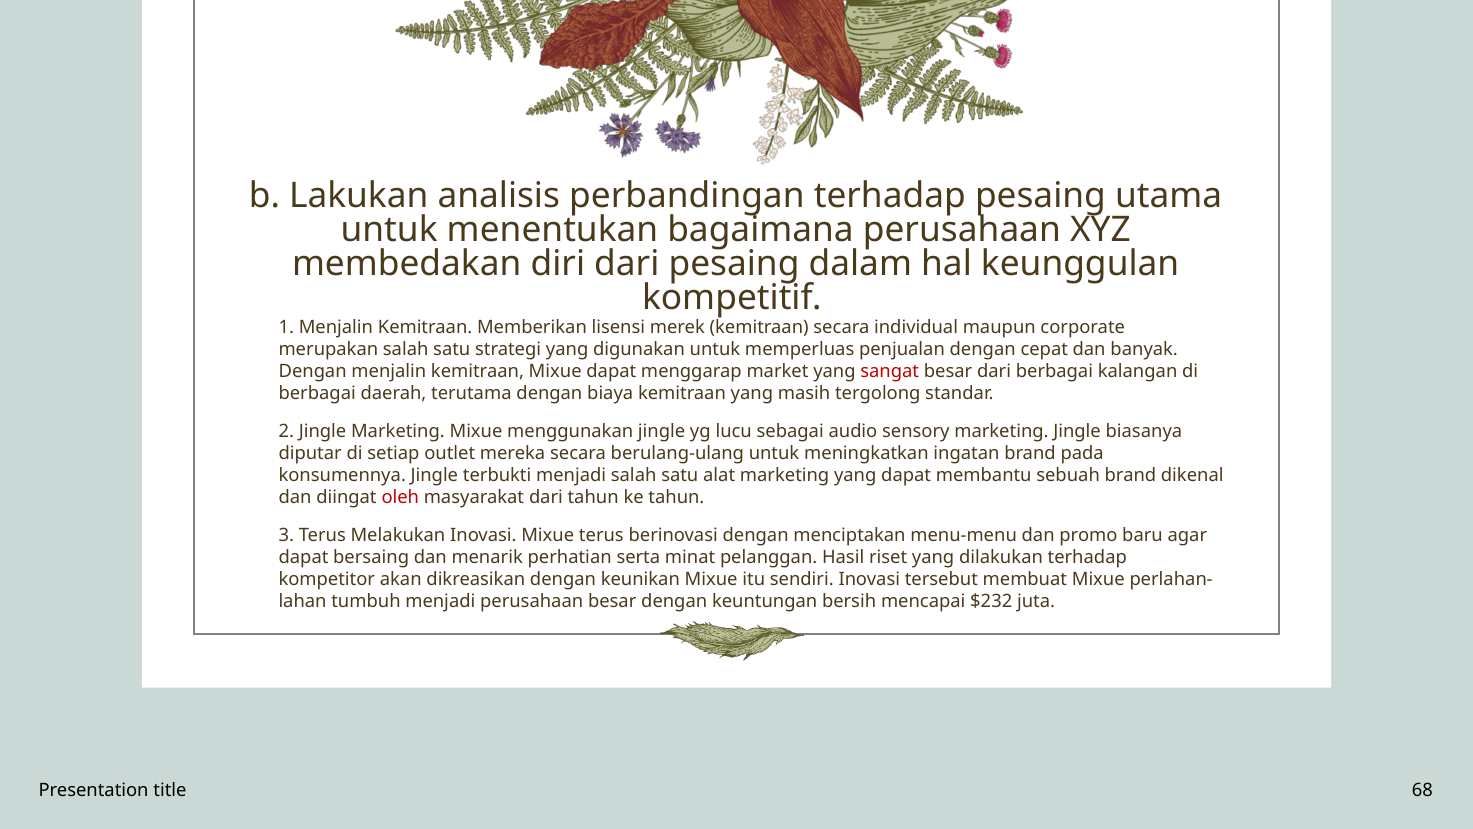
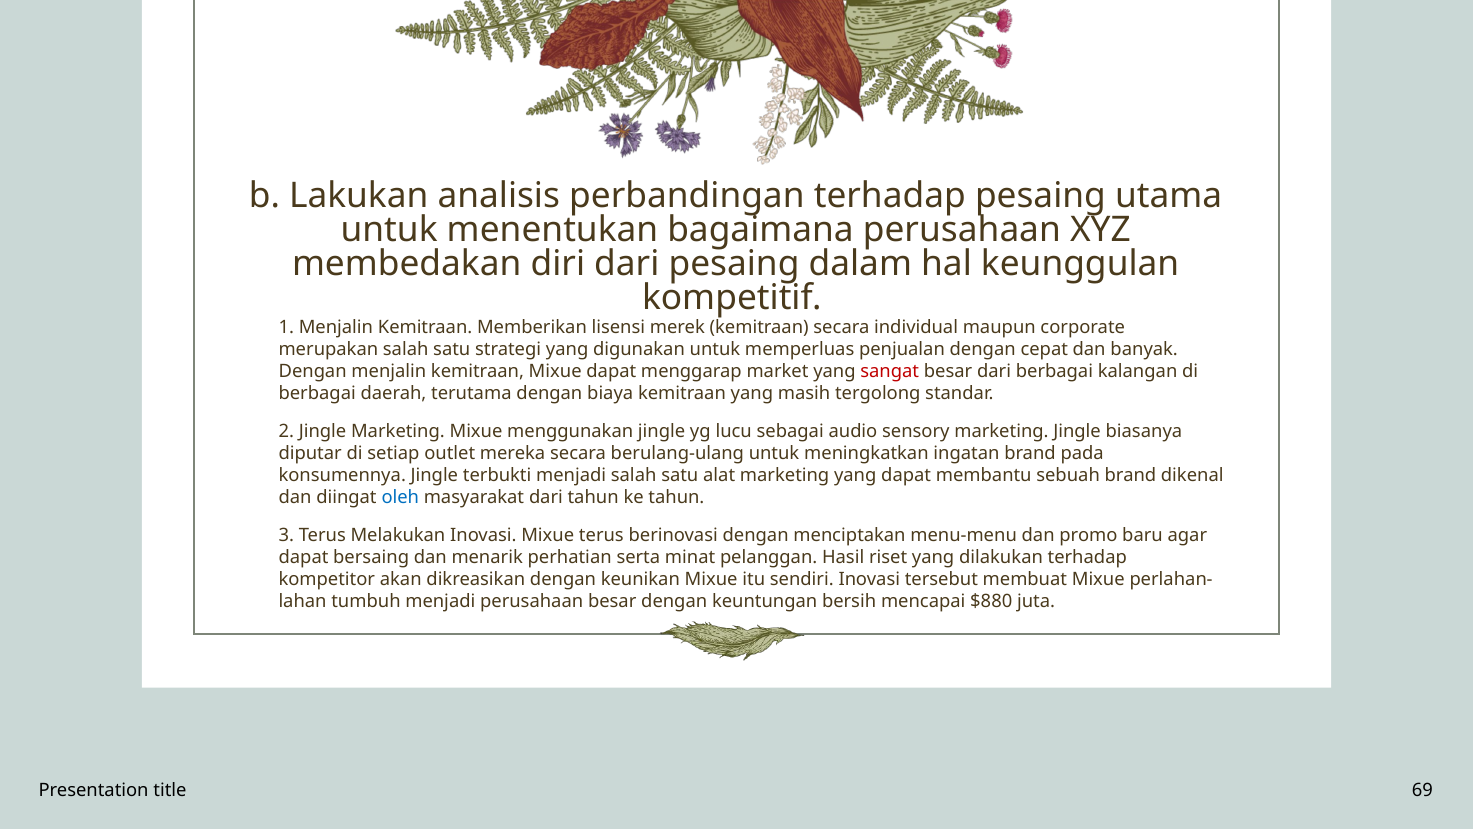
oleh colour: red -> blue
$232: $232 -> $880
68: 68 -> 69
